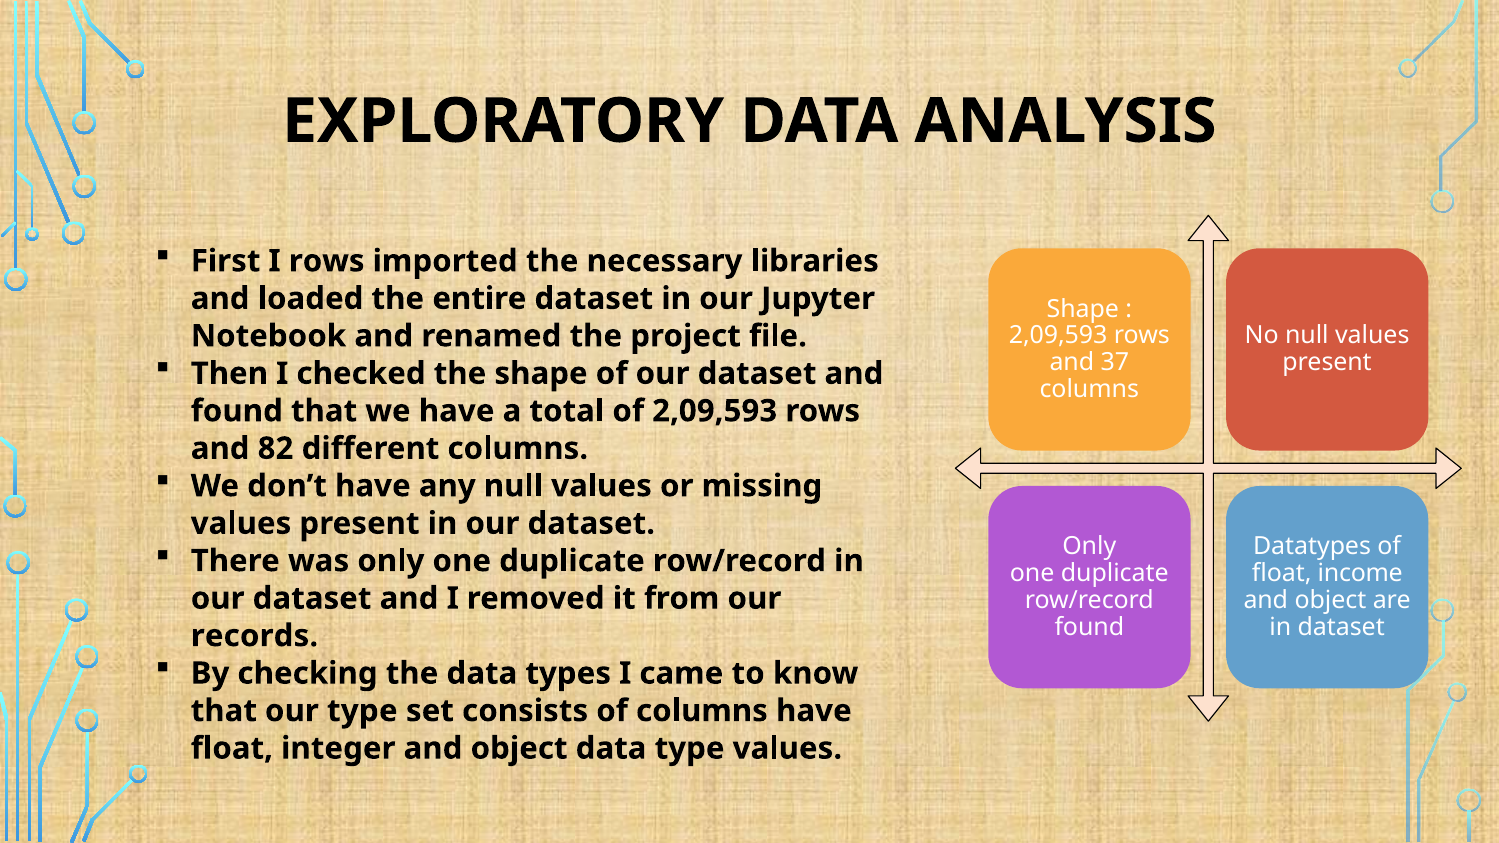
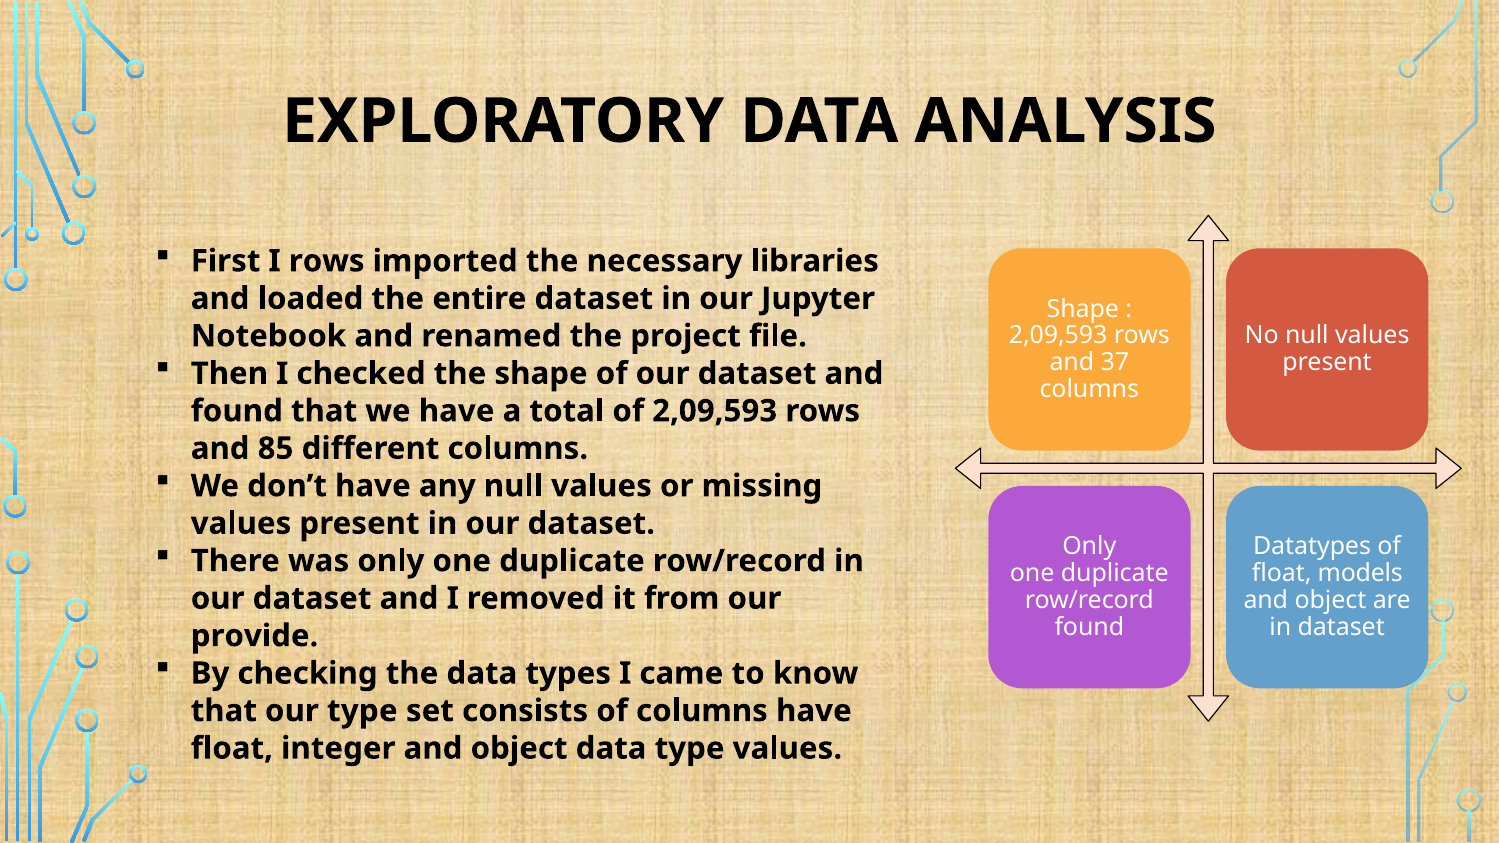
82: 82 -> 85
income: income -> models
records: records -> provide
